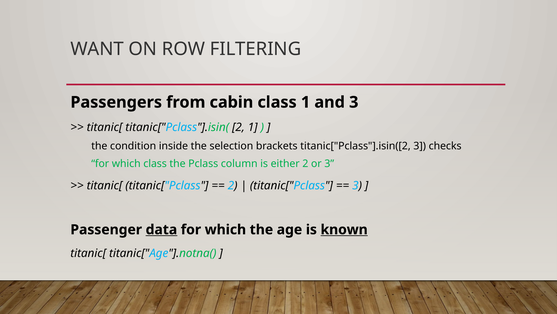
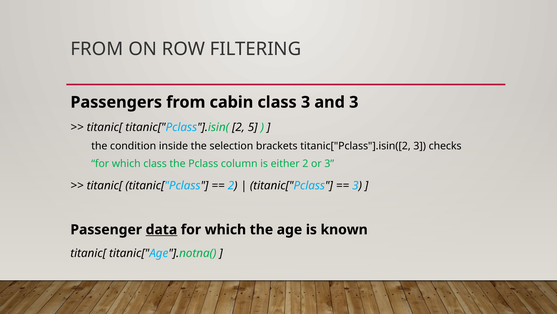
WANT at (97, 49): WANT -> FROM
class 1: 1 -> 3
2 1: 1 -> 5
known underline: present -> none
